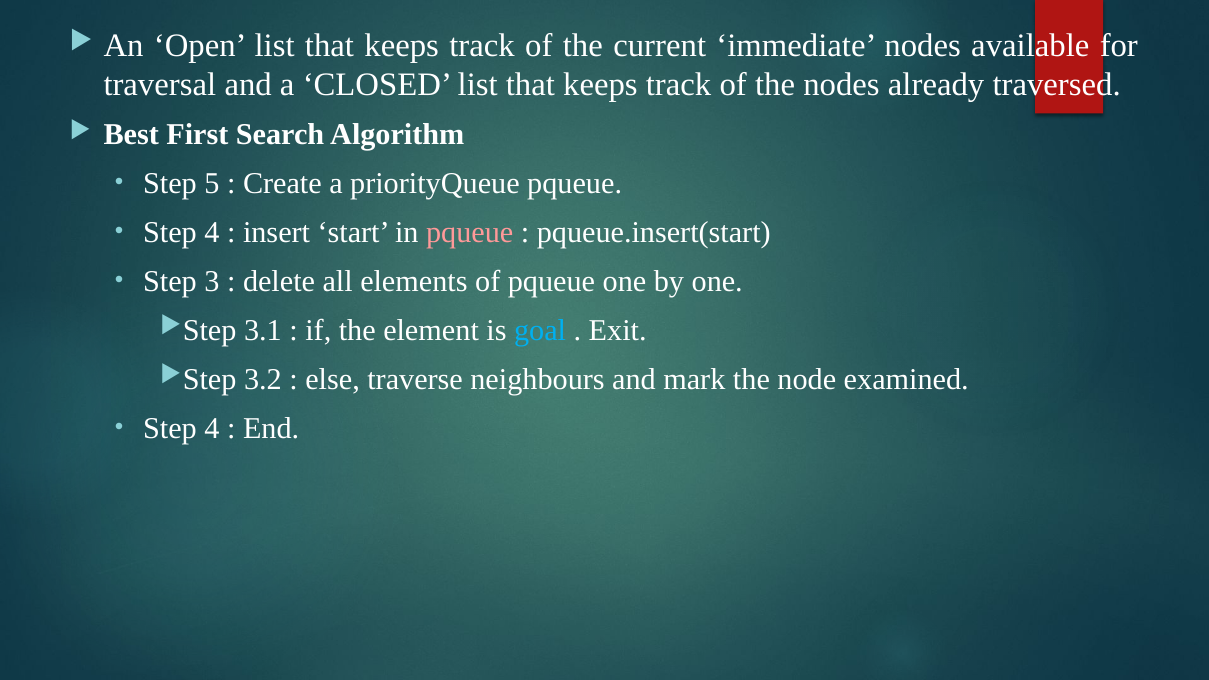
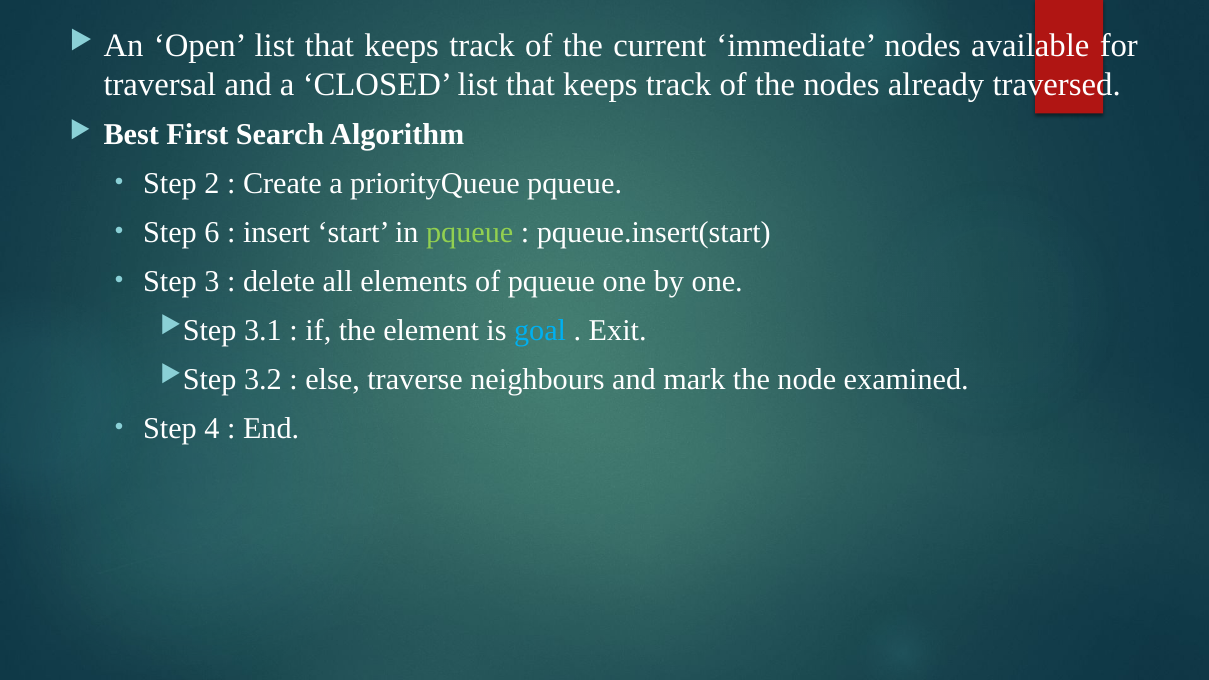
5: 5 -> 2
4 at (212, 233): 4 -> 6
pqueue at (470, 233) colour: pink -> light green
